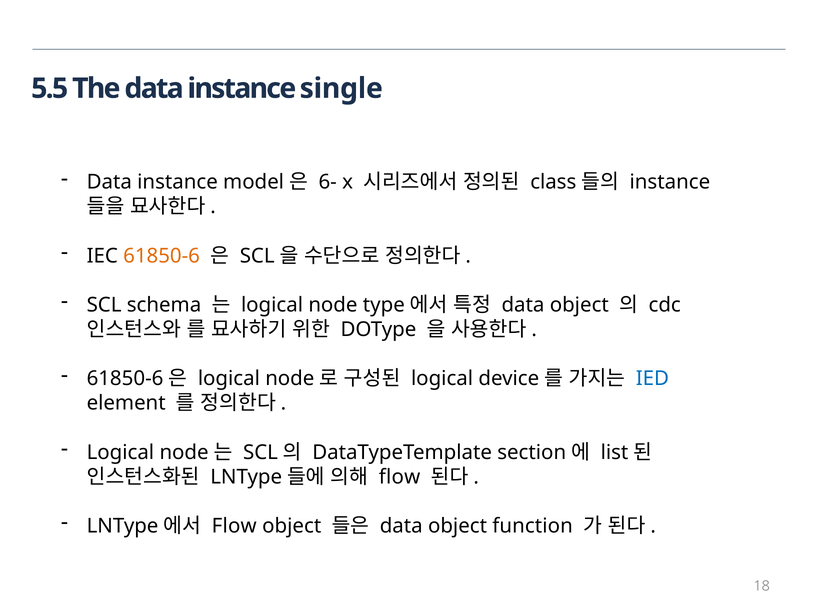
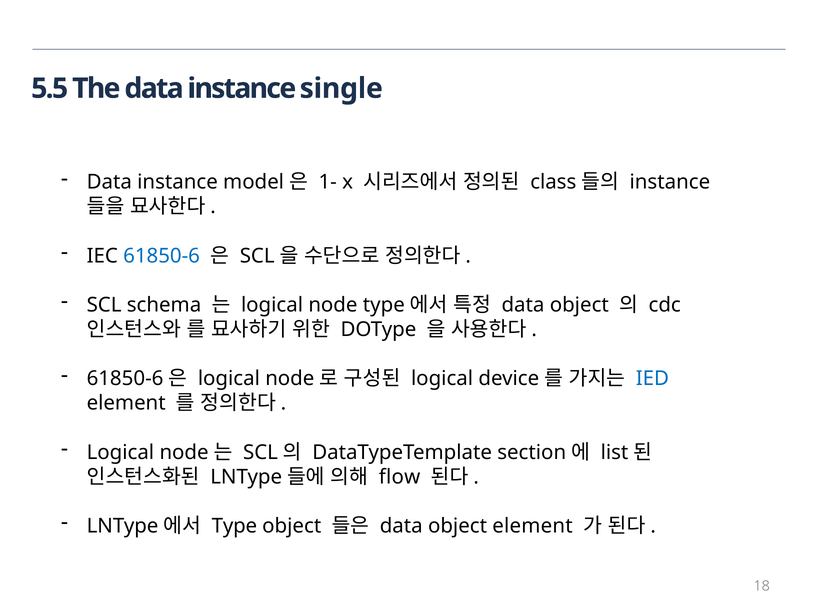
6-: 6- -> 1-
61850-6 colour: orange -> blue
Flow at (234, 526): Flow -> Type
object function: function -> element
